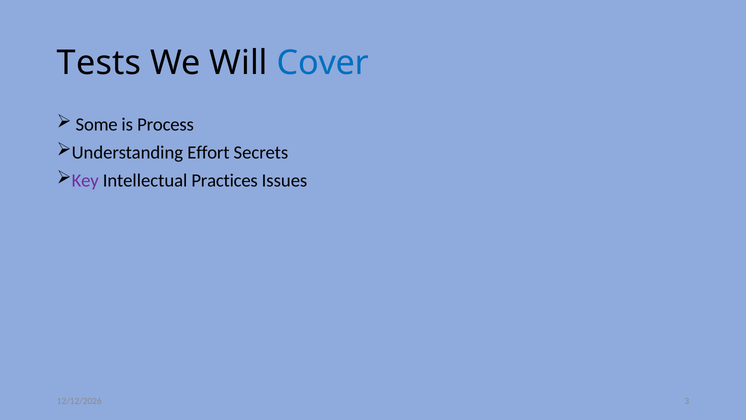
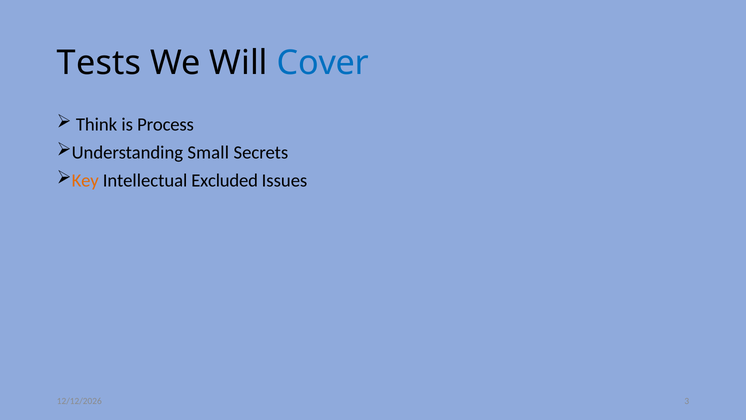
Some: Some -> Think
Effort: Effort -> Small
Key colour: purple -> orange
Practices: Practices -> Excluded
